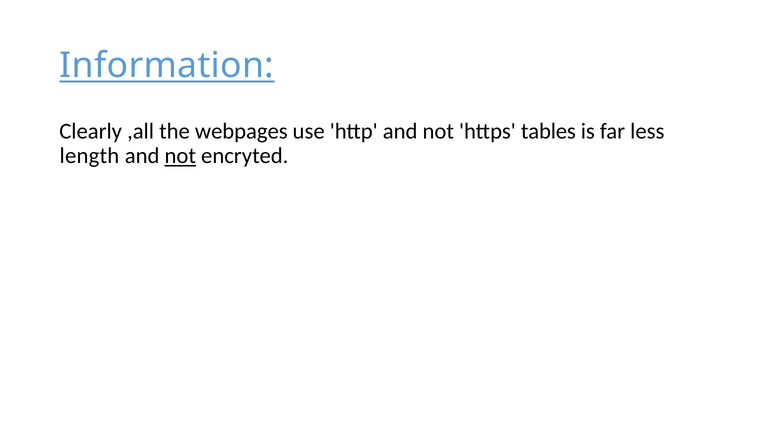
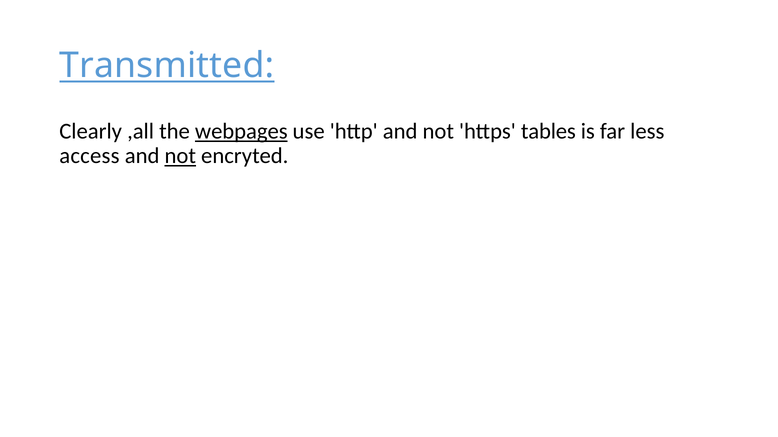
Information: Information -> Transmitted
webpages underline: none -> present
length: length -> access
